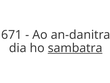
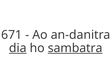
dia underline: none -> present
